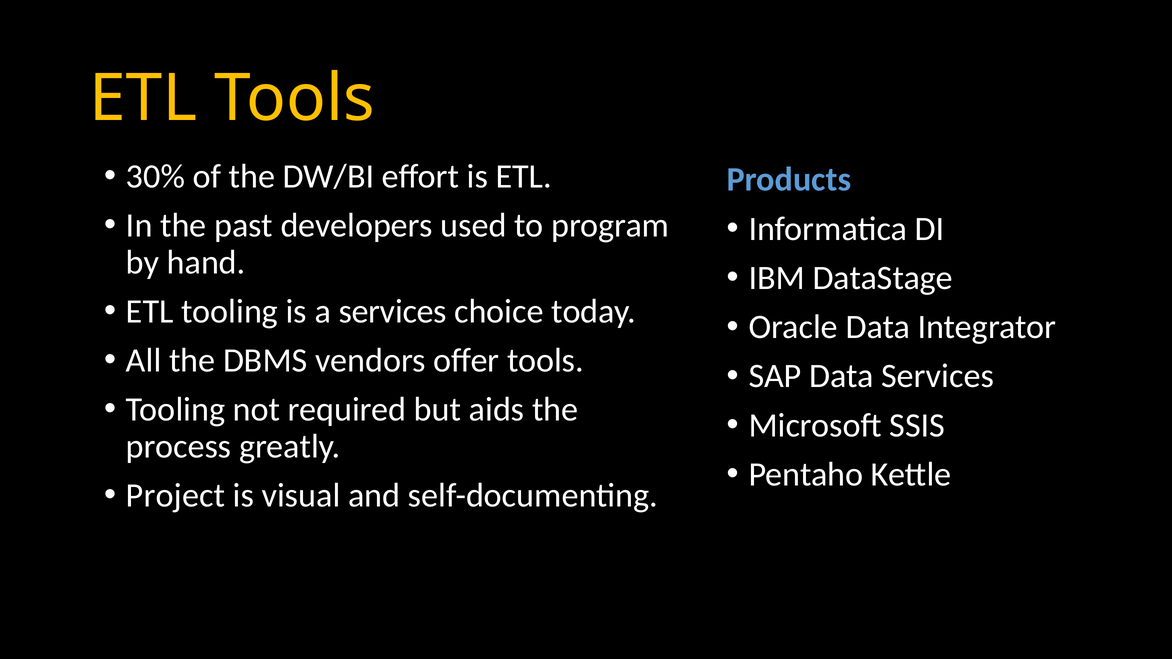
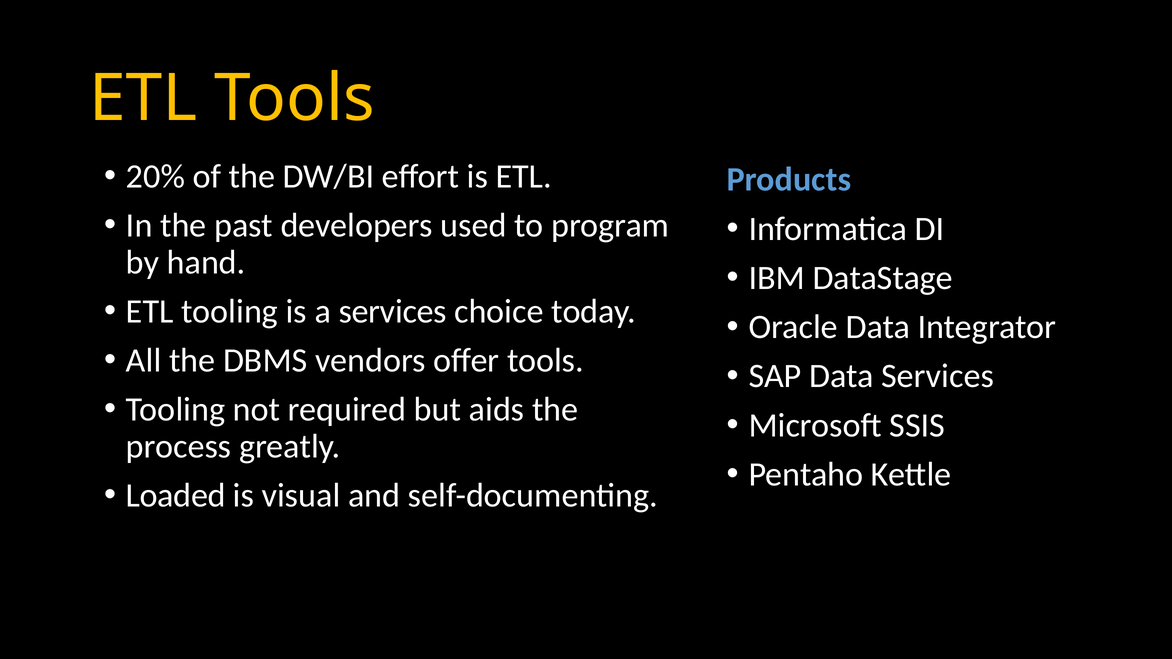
30%: 30% -> 20%
Project: Project -> Loaded
